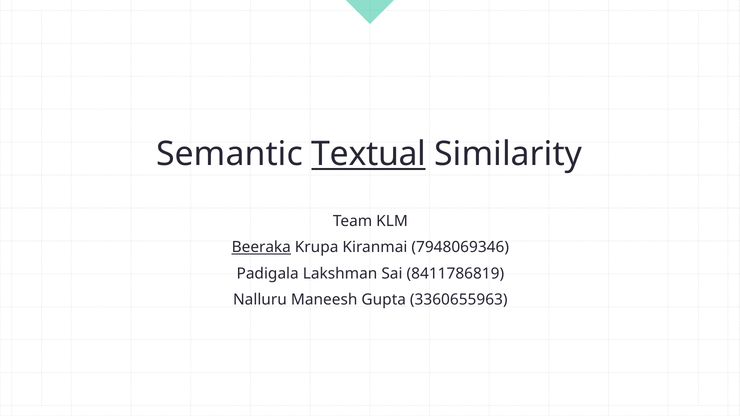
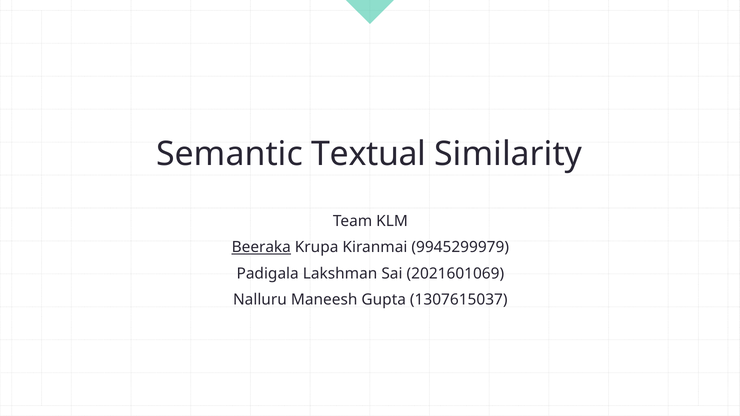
Textual underline: present -> none
7948069346: 7948069346 -> 9945299979
8411786819: 8411786819 -> 2021601069
3360655963: 3360655963 -> 1307615037
